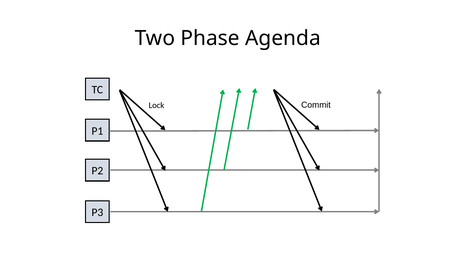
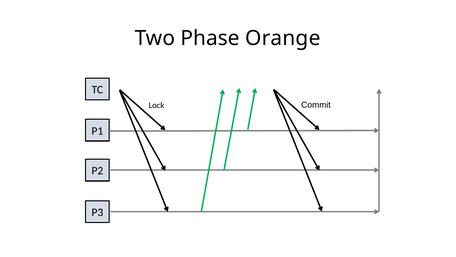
Agenda: Agenda -> Orange
